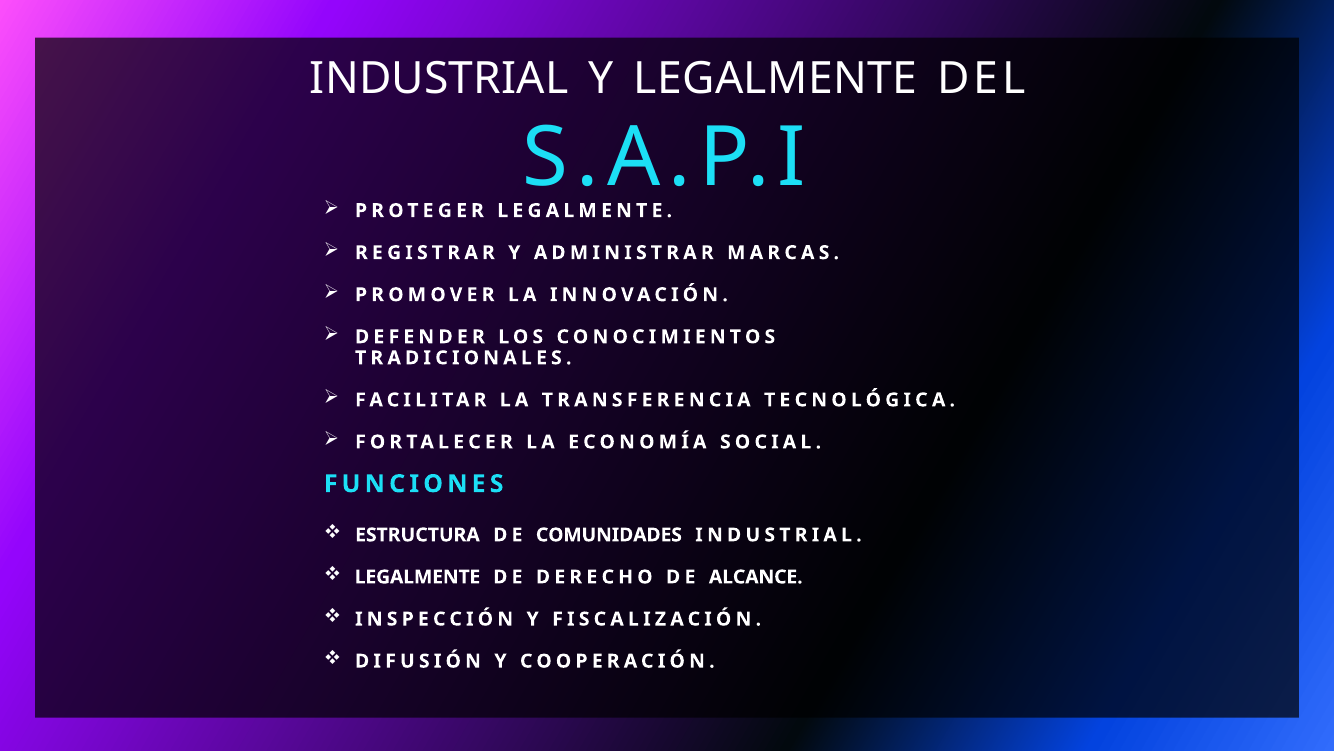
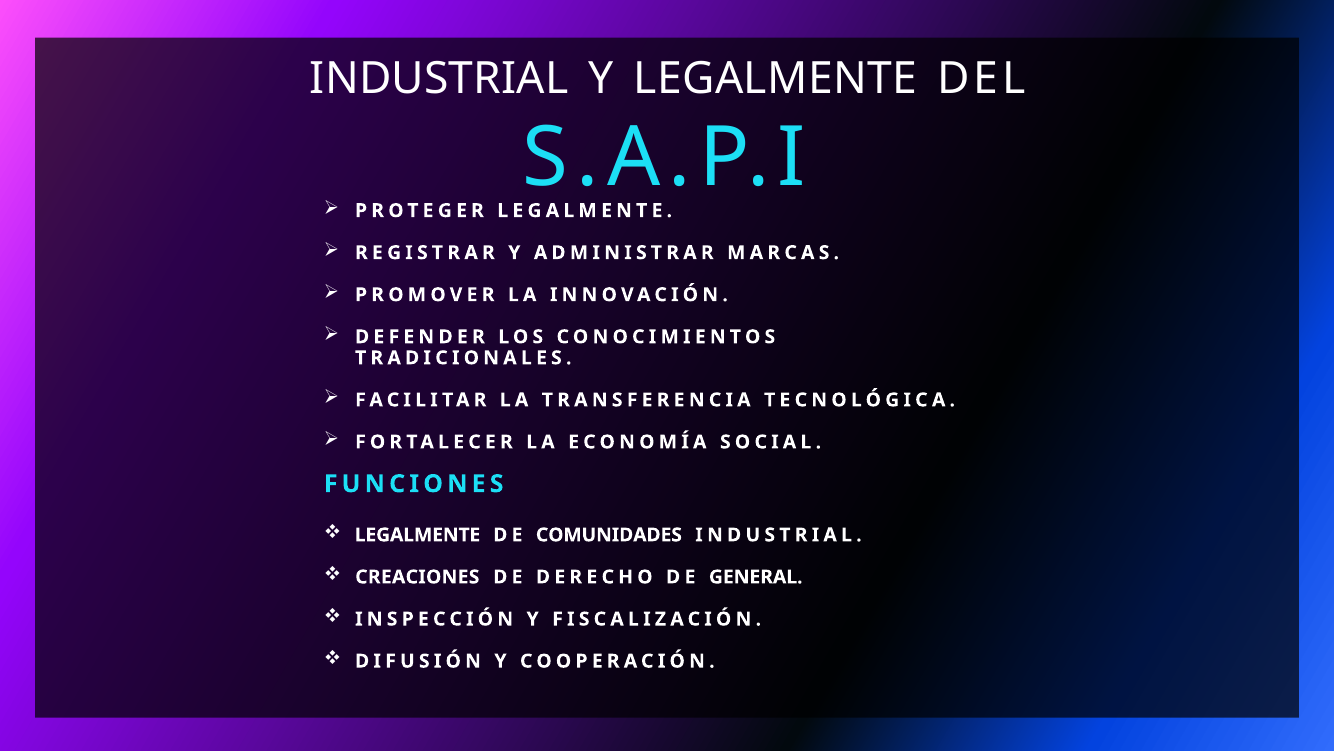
ESTRUCTURA at (417, 535): ESTRUCTURA -> LEGALMENTE
LEGALMENTE at (418, 577): LEGALMENTE -> CREACIONES
ALCANCE: ALCANCE -> GENERAL
